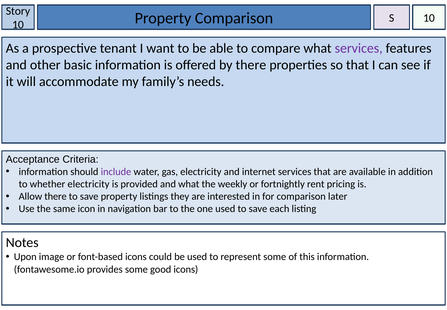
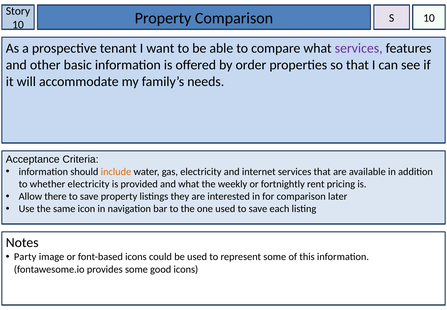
by there: there -> order
include colour: purple -> orange
Upon: Upon -> Party
